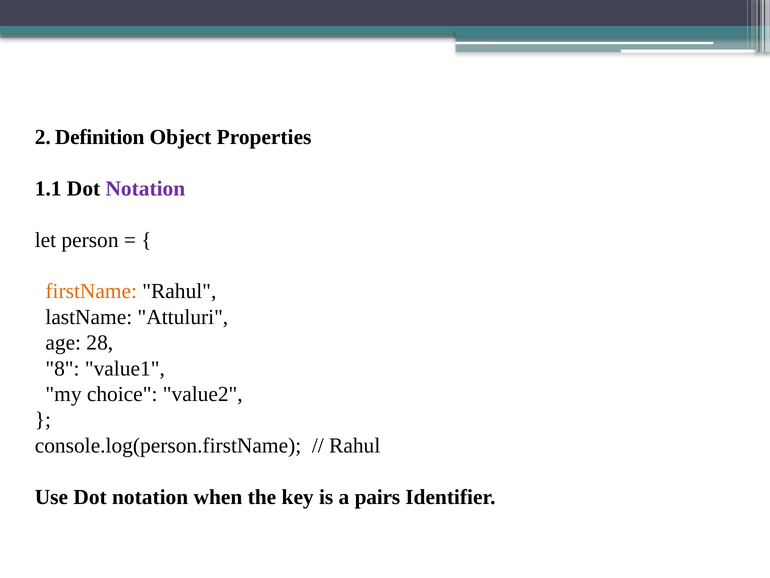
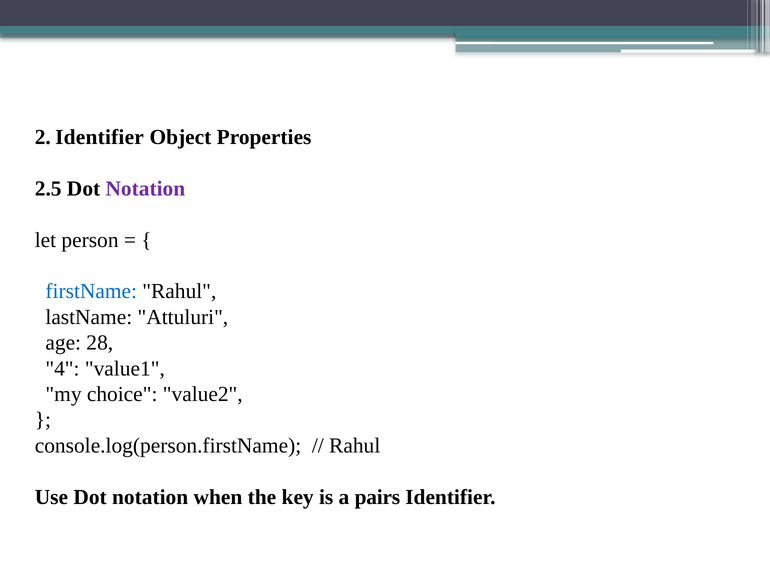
2 Definition: Definition -> Identifier
1.1: 1.1 -> 2.5
firstName colour: orange -> blue
8: 8 -> 4
